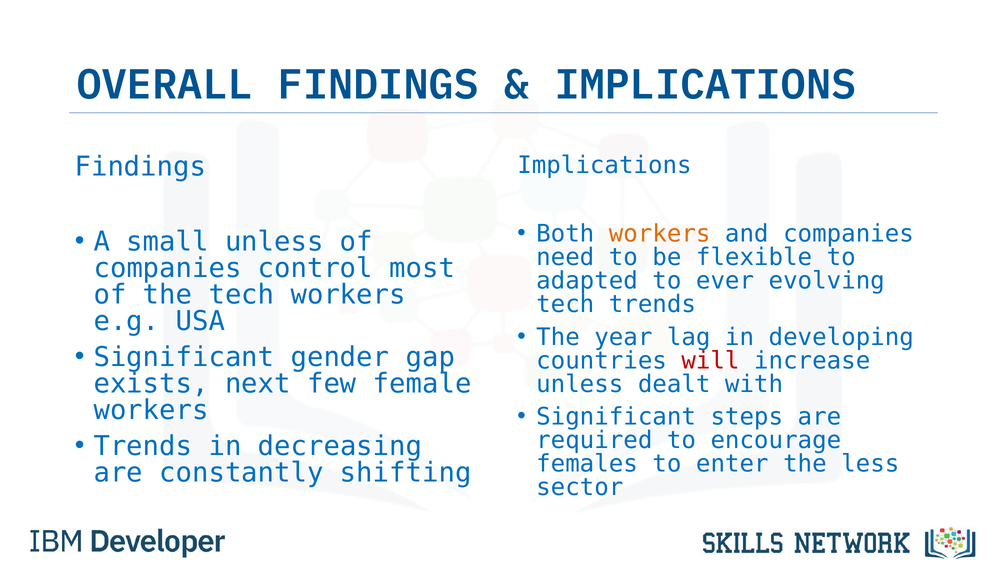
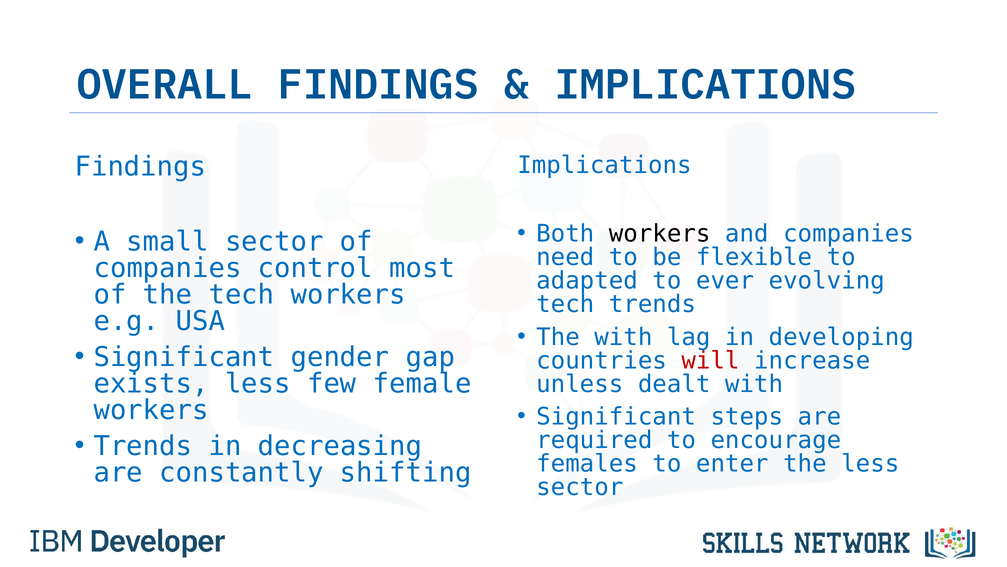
workers at (660, 234) colour: orange -> black
small unless: unless -> sector
The year: year -> with
exists next: next -> less
